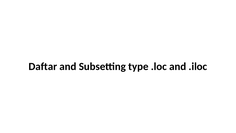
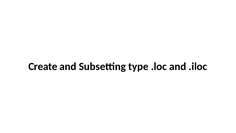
Daftar: Daftar -> Create
